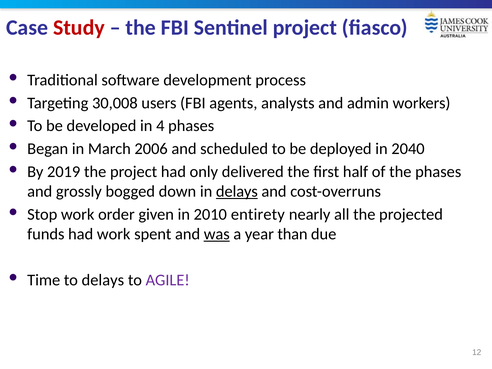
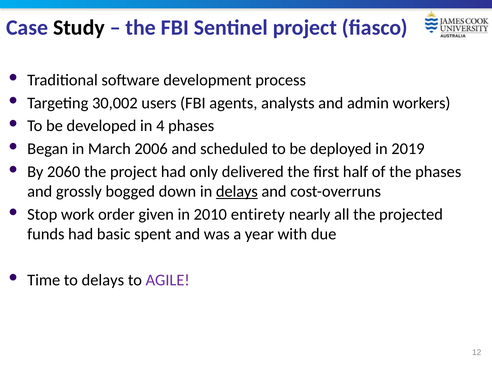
Study colour: red -> black
30,008: 30,008 -> 30,002
2040: 2040 -> 2019
2019: 2019 -> 2060
had work: work -> basic
was underline: present -> none
than: than -> with
